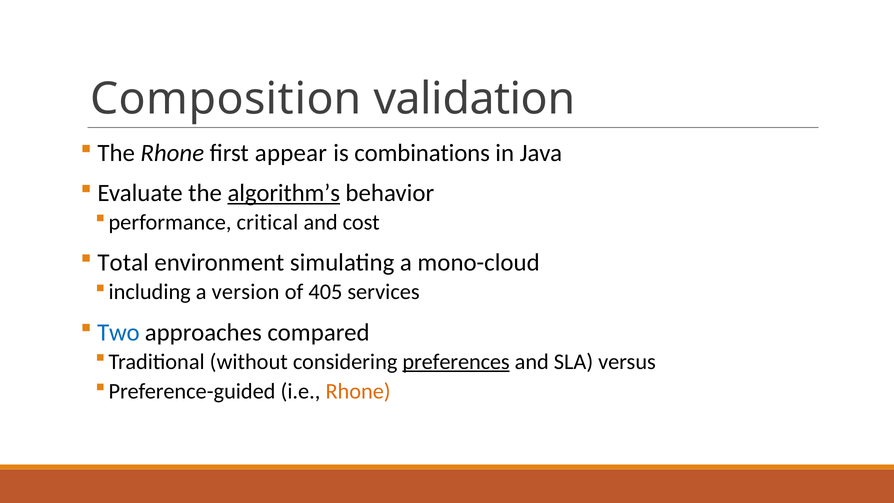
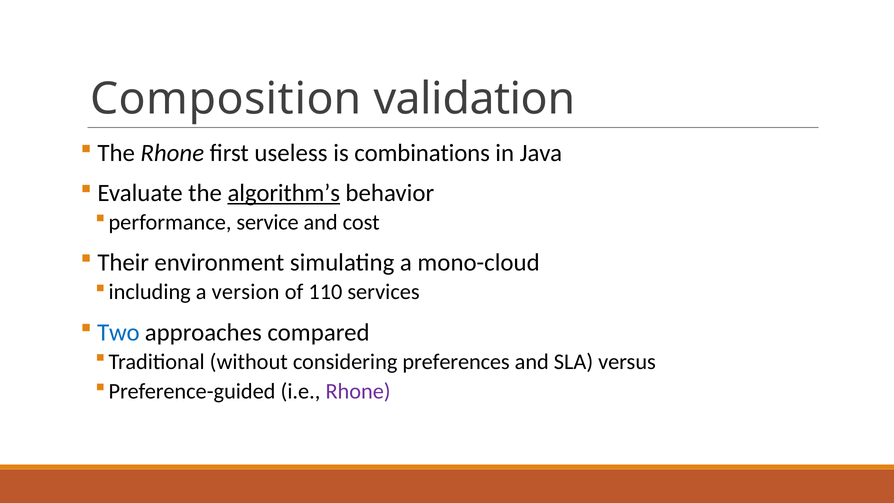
appear: appear -> useless
critical: critical -> service
Total: Total -> Their
405: 405 -> 110
preferences underline: present -> none
Rhone at (358, 391) colour: orange -> purple
